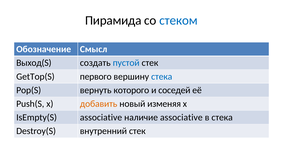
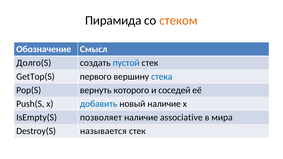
стеком colour: blue -> orange
Выход(S: Выход(S -> Долго(S
добавить colour: orange -> blue
новый изменяя: изменяя -> наличие
IsEmpty(S associative: associative -> позволяет
в стека: стека -> мира
внутренний: внутренний -> называется
